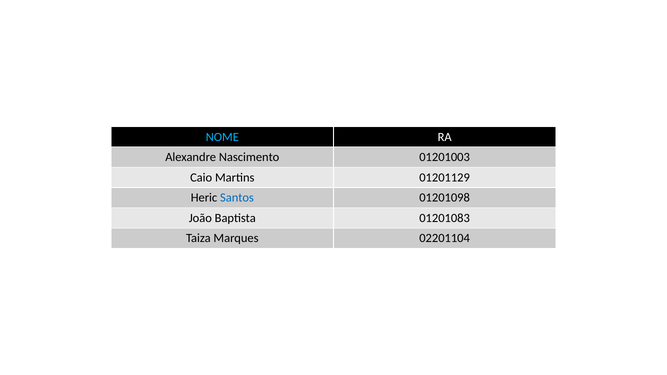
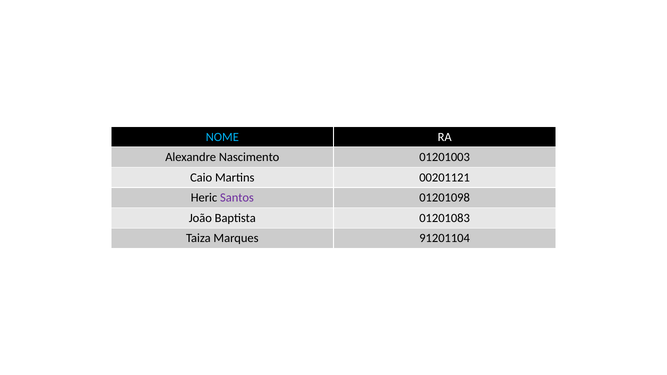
01201129: 01201129 -> 00201121
Santos colour: blue -> purple
02201104: 02201104 -> 91201104
